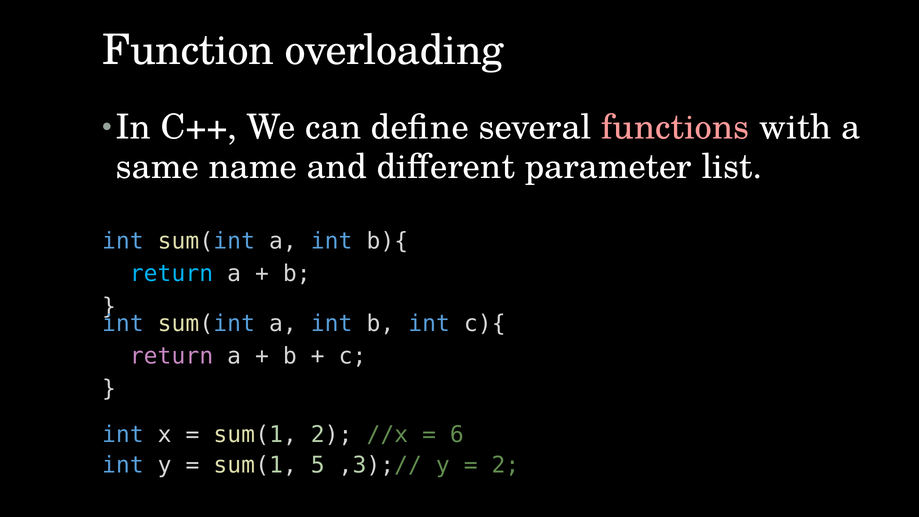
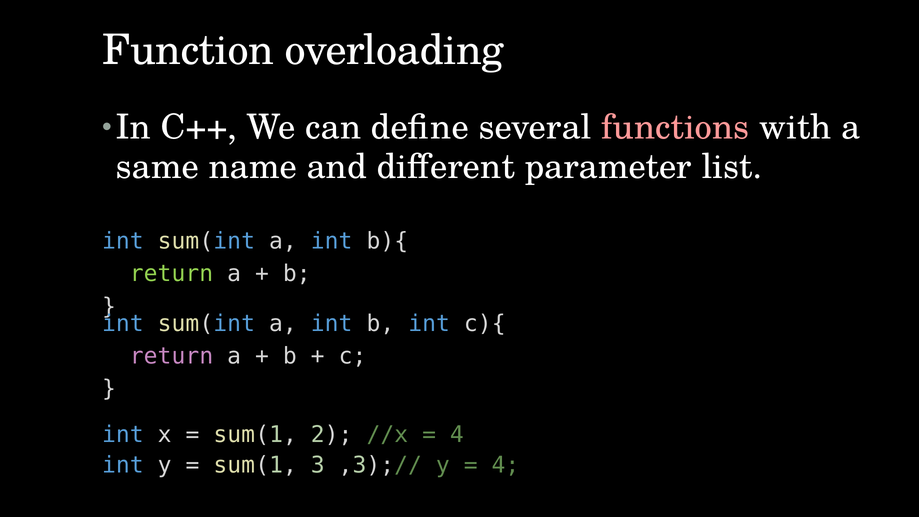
return at (171, 274) colour: light blue -> light green
6 at (457, 435): 6 -> 4
5: 5 -> 3
2 at (505, 465): 2 -> 4
